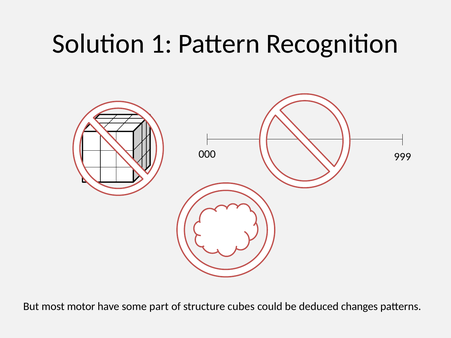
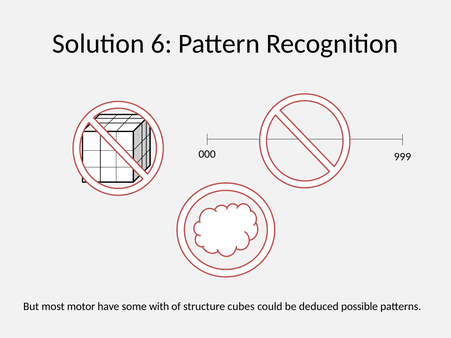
1: 1 -> 6
part: part -> with
changes: changes -> possible
